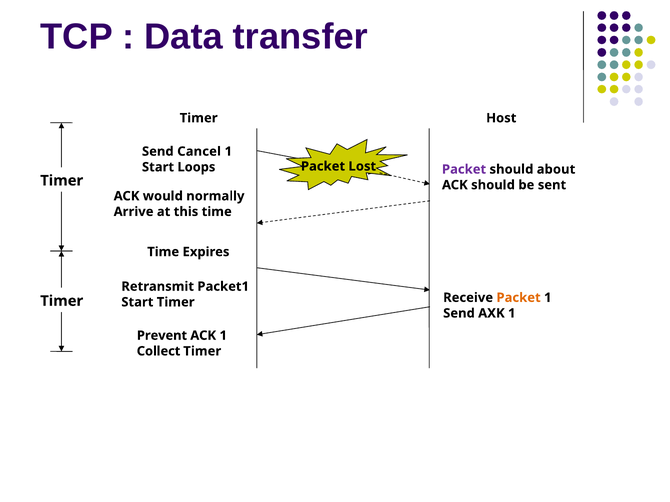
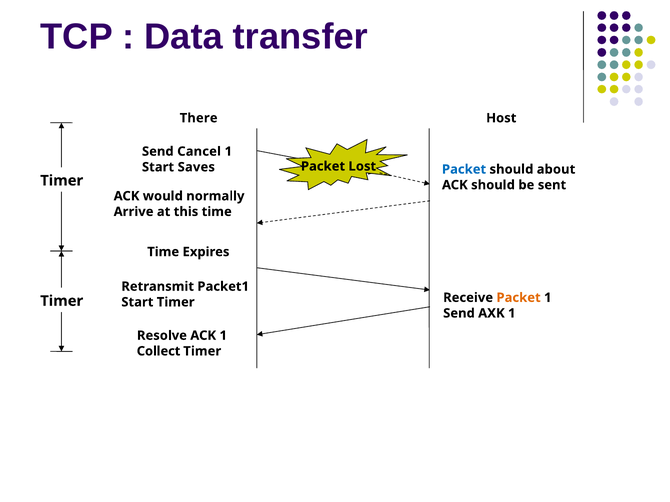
Timer at (199, 118): Timer -> There
Loops: Loops -> Saves
Packet at (464, 170) colour: purple -> blue
Prevent: Prevent -> Resolve
